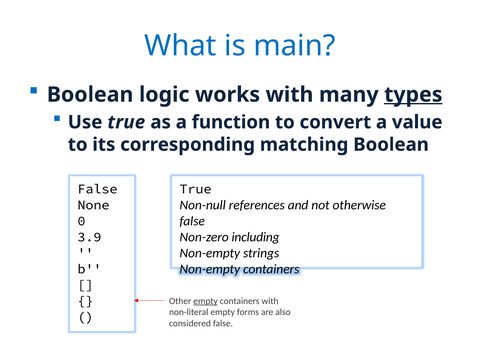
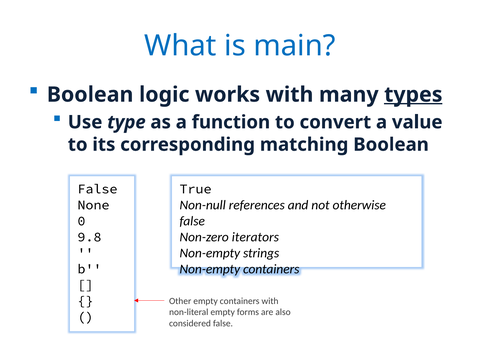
Use true: true -> type
including: including -> iterators
3.9: 3.9 -> 9.8
empty at (206, 301) underline: present -> none
